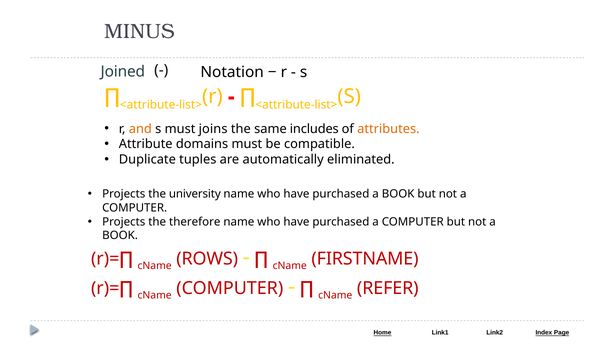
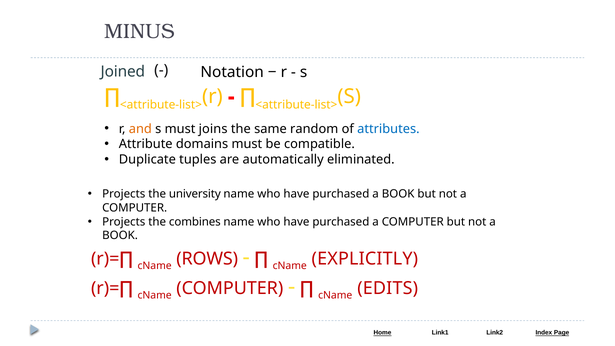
includes: includes -> random
attributes colour: orange -> blue
therefore: therefore -> combines
FIRSTNAME: FIRSTNAME -> EXPLICITLY
REFER: REFER -> EDITS
